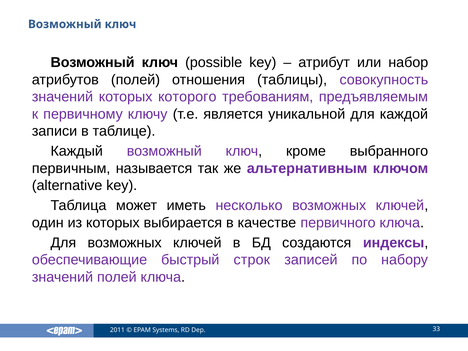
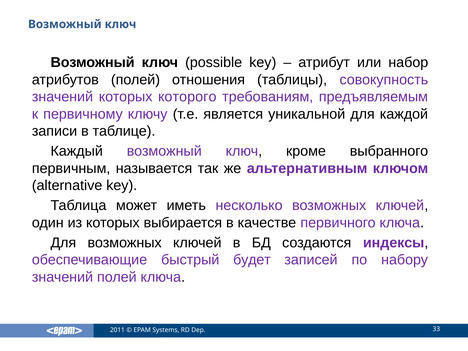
строк: строк -> будет
